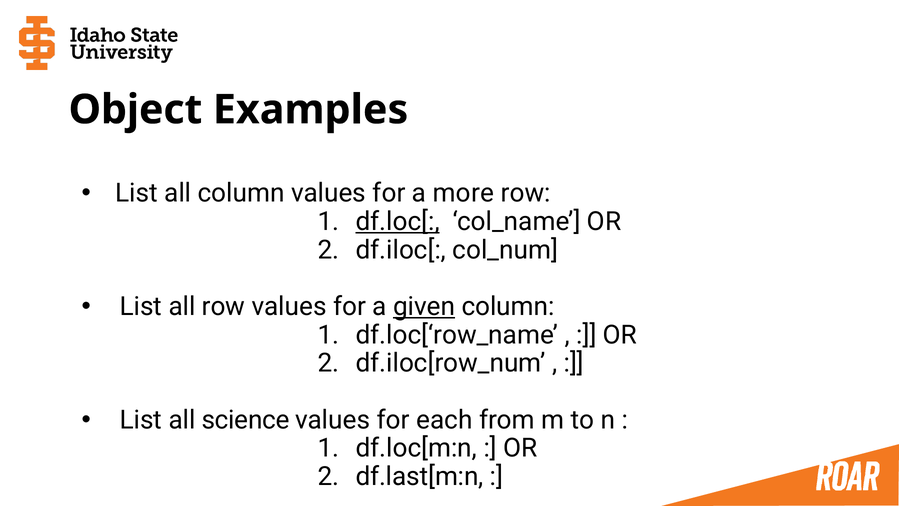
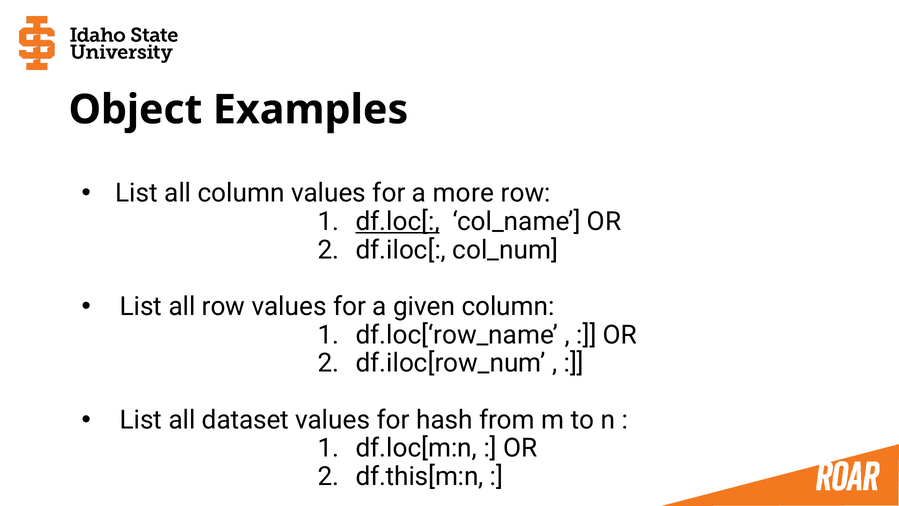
given underline: present -> none
science: science -> dataset
each: each -> hash
df.last[m:n: df.last[m:n -> df.this[m:n
